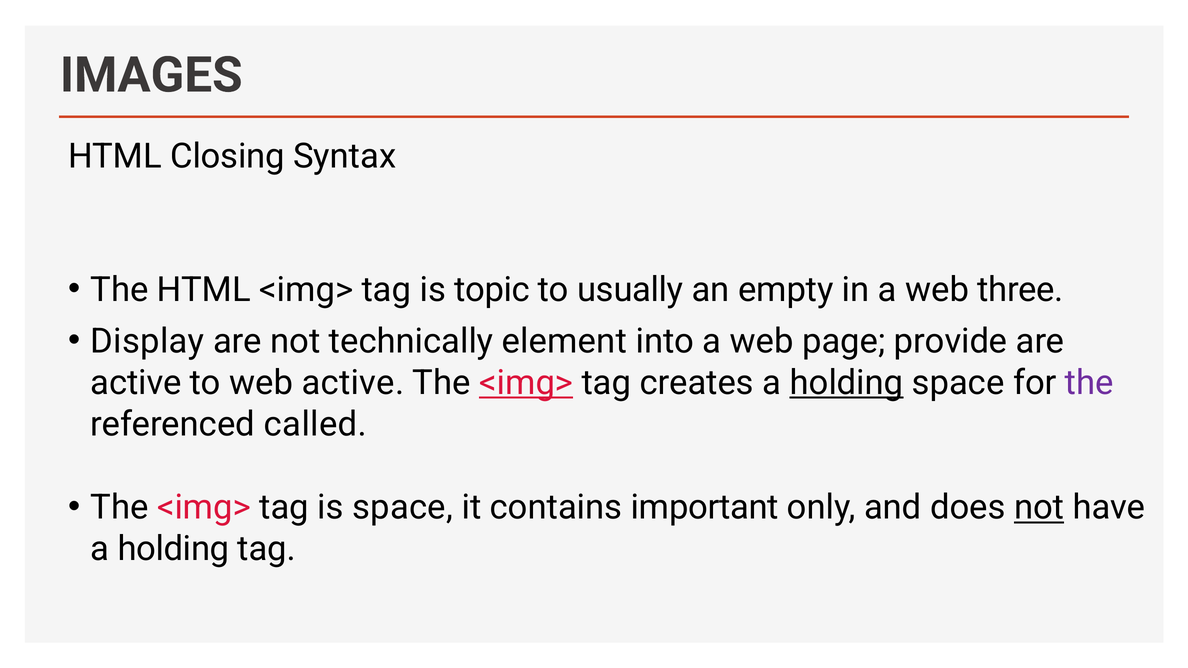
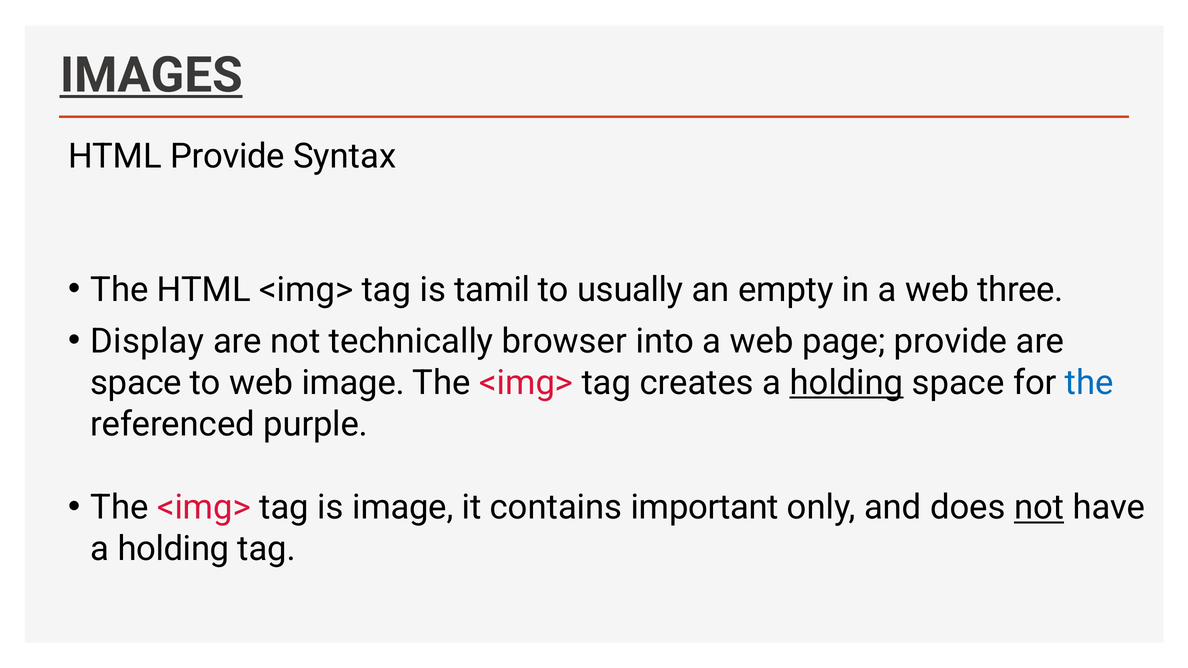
IMAGES underline: none -> present
HTML Closing: Closing -> Provide
topic: topic -> tamil
technically element: element -> browser
active at (136, 383): active -> space
web active: active -> image
<img> at (526, 383) underline: present -> none
the at (1089, 383) colour: purple -> blue
referenced called: called -> purple
is space: space -> image
